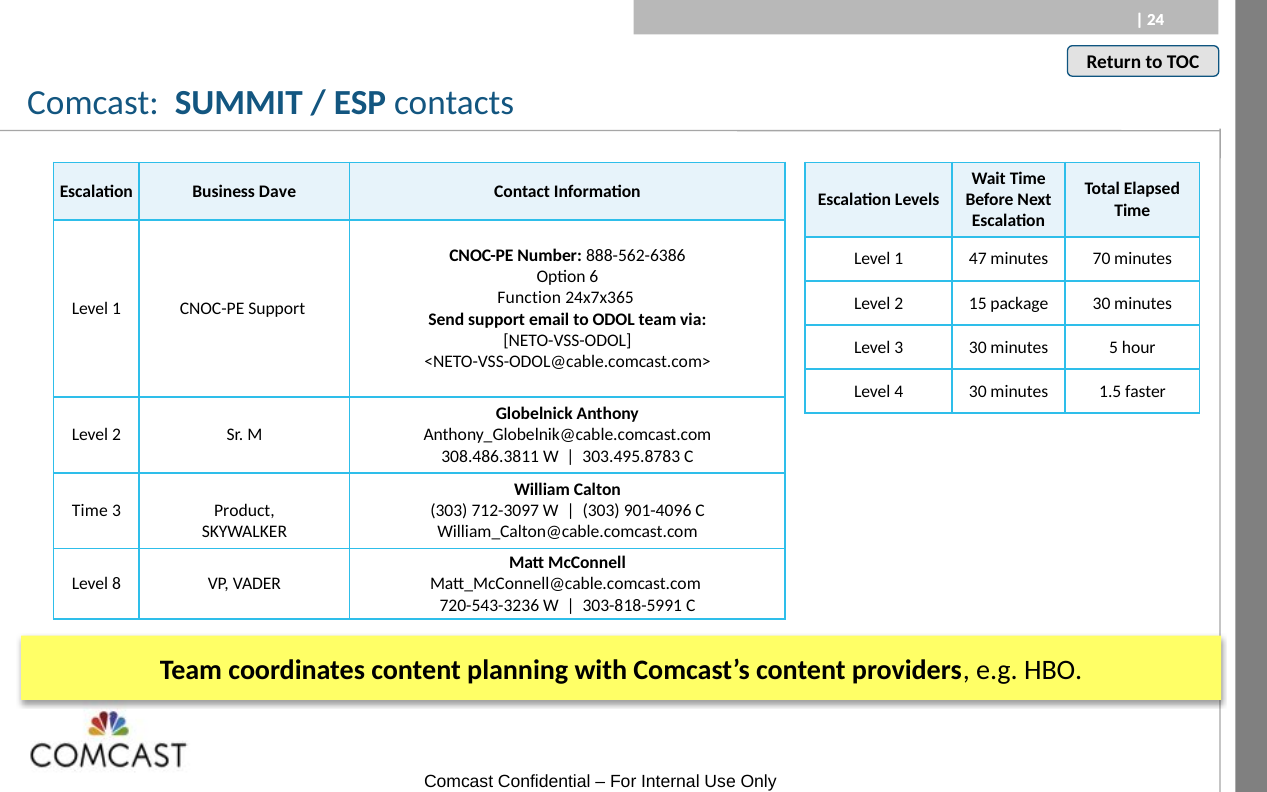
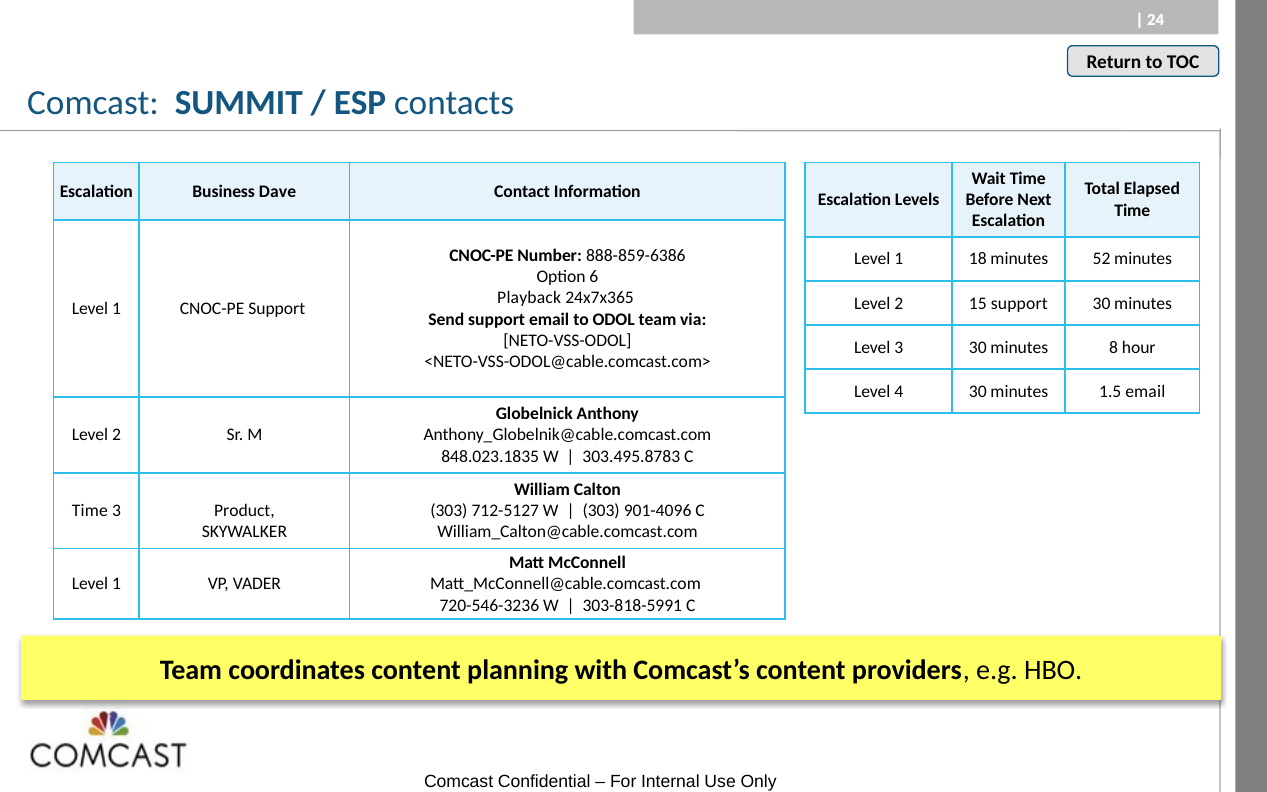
888-562-6386: 888-562-6386 -> 888-859-6386
47: 47 -> 18
70: 70 -> 52
Function: Function -> Playback
15 package: package -> support
5: 5 -> 8
1.5 faster: faster -> email
308.486.3811: 308.486.3811 -> 848.023.1835
712-3097: 712-3097 -> 712-5127
8 at (117, 584): 8 -> 1
720-543-3236: 720-543-3236 -> 720-546-3236
